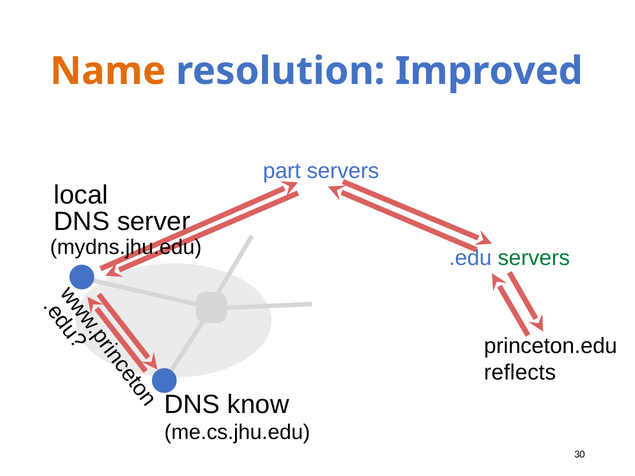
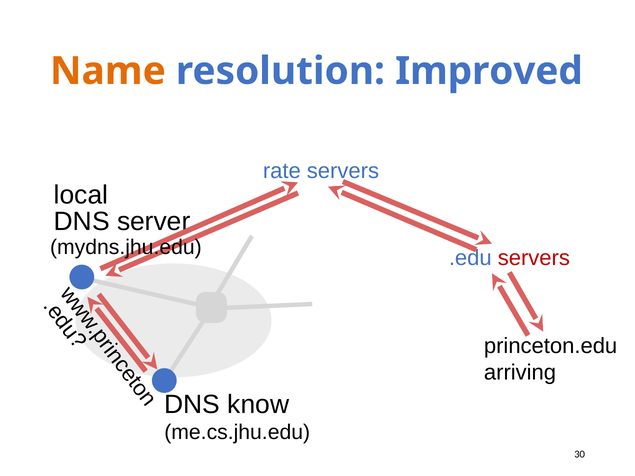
part: part -> rate
servers at (534, 258) colour: green -> red
reflects: reflects -> arriving
